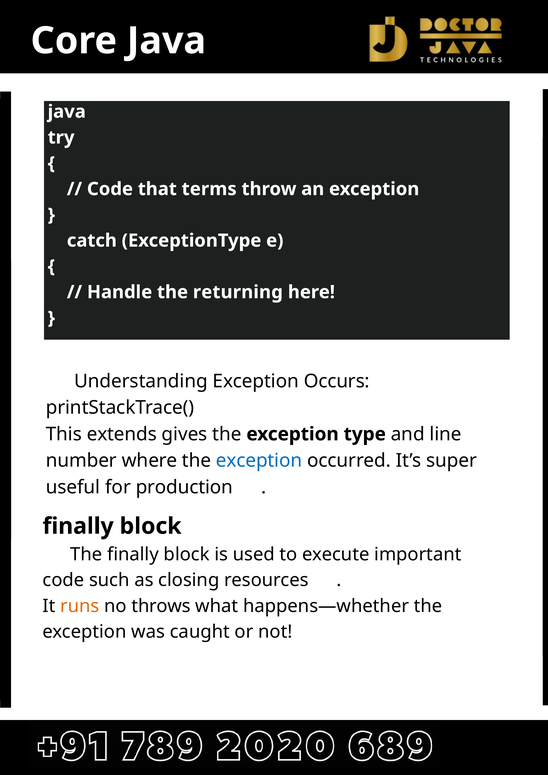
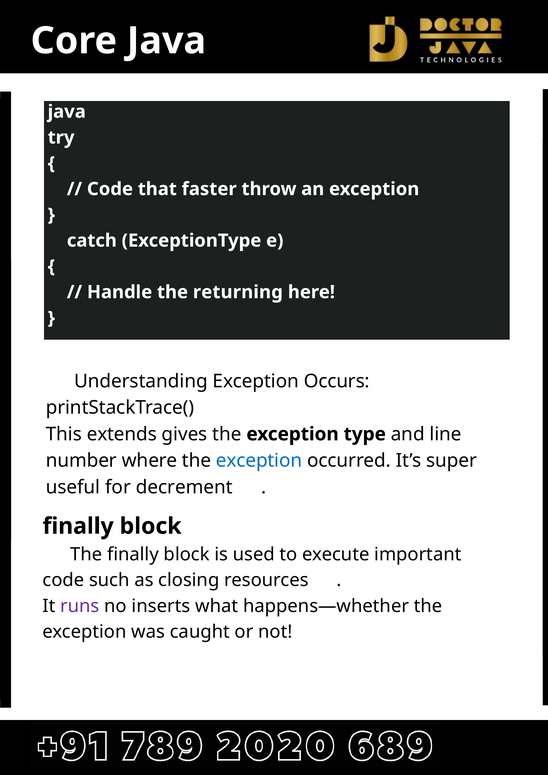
terms: terms -> faster
production: production -> decrement
runs colour: orange -> purple
throws: throws -> inserts
